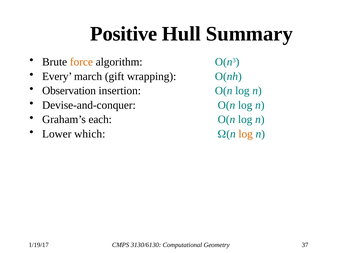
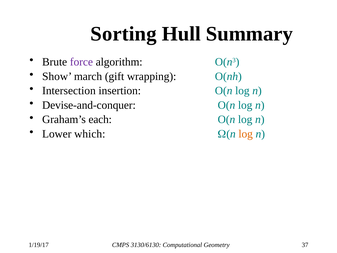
Positive: Positive -> Sorting
force colour: orange -> purple
Every: Every -> Show
Observation: Observation -> Intersection
